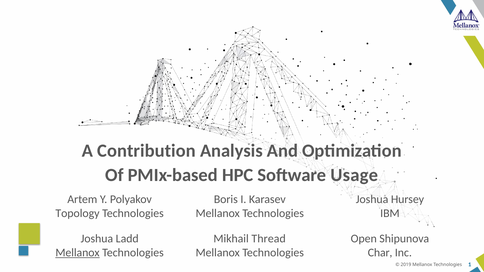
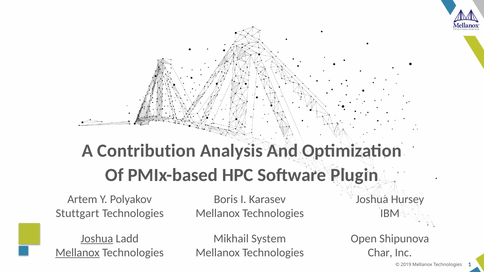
Usage: Usage -> Plugin
Topology: Topology -> Stuttgart
Joshua at (97, 239) underline: none -> present
Thread: Thread -> System
